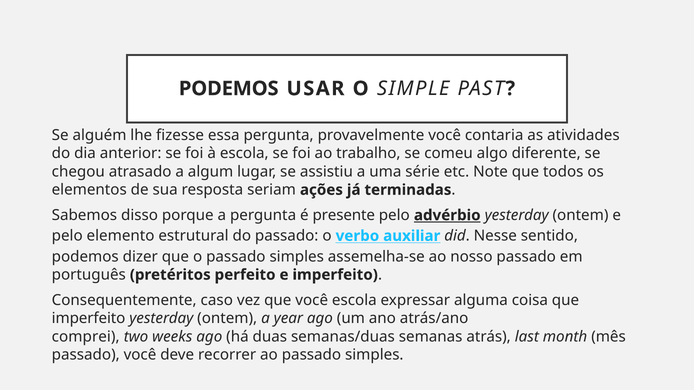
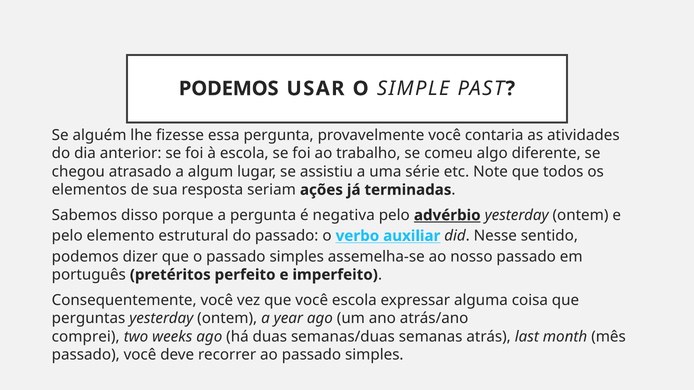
presente: presente -> negativa
Consequentemente caso: caso -> você
imperfeito at (89, 319): imperfeito -> perguntas
